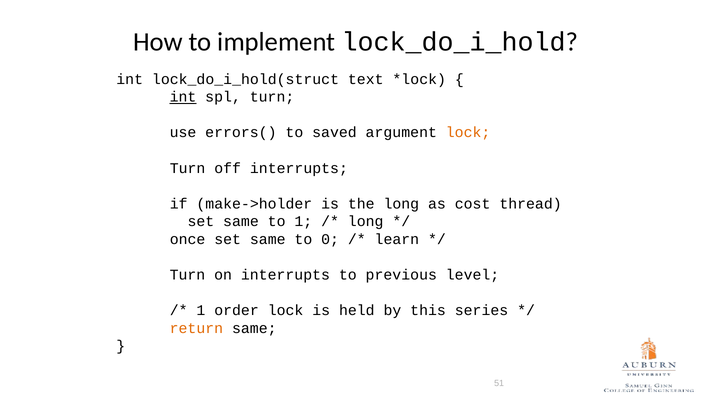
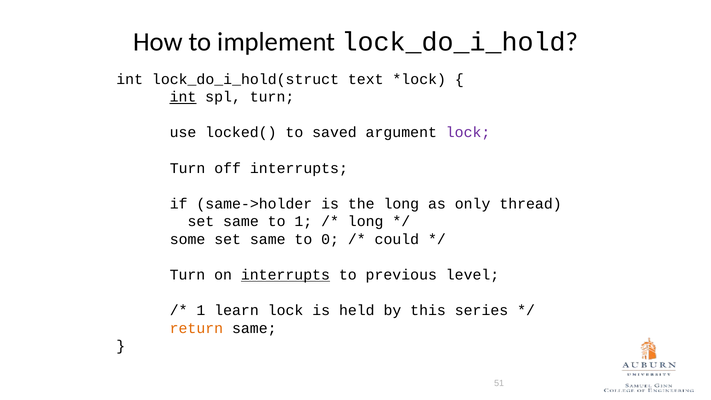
errors(: errors( -> locked(
lock at (468, 133) colour: orange -> purple
make->holder: make->holder -> same->holder
cost: cost -> only
once: once -> some
learn: learn -> could
interrupts at (285, 275) underline: none -> present
order: order -> learn
